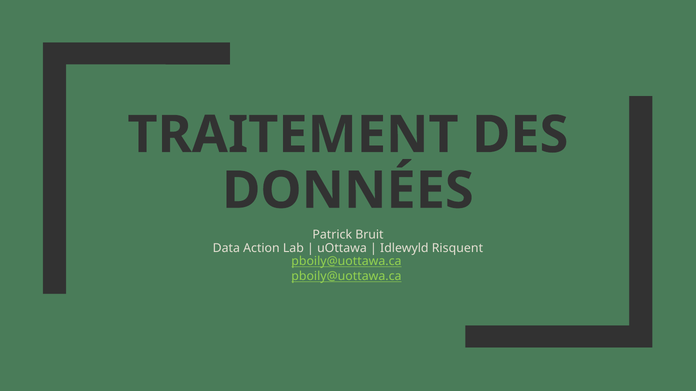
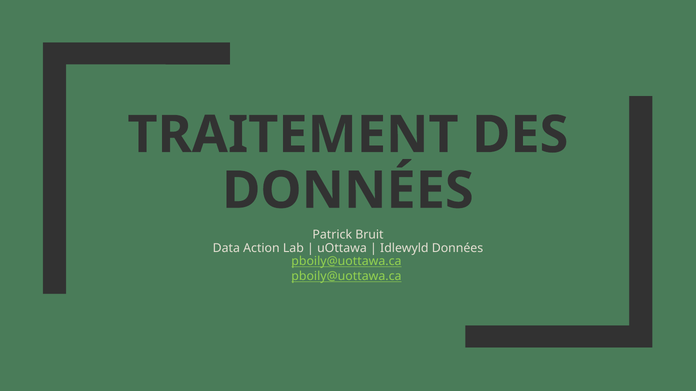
Idlewyld Risquent: Risquent -> Données
